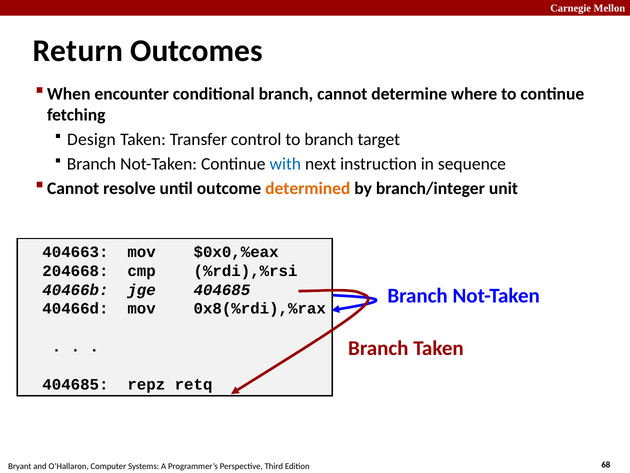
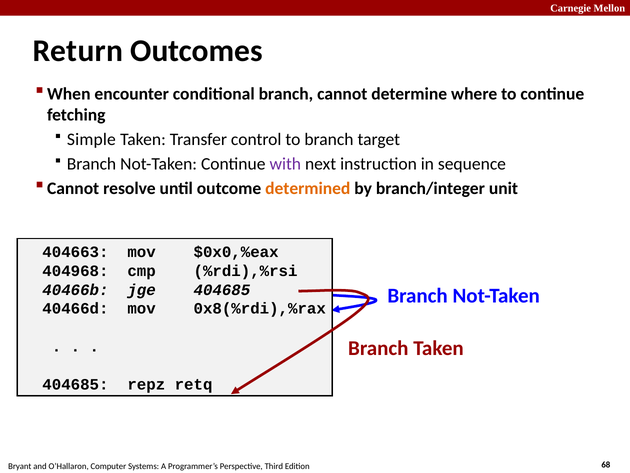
Design: Design -> Simple
with colour: blue -> purple
204668: 204668 -> 404968
